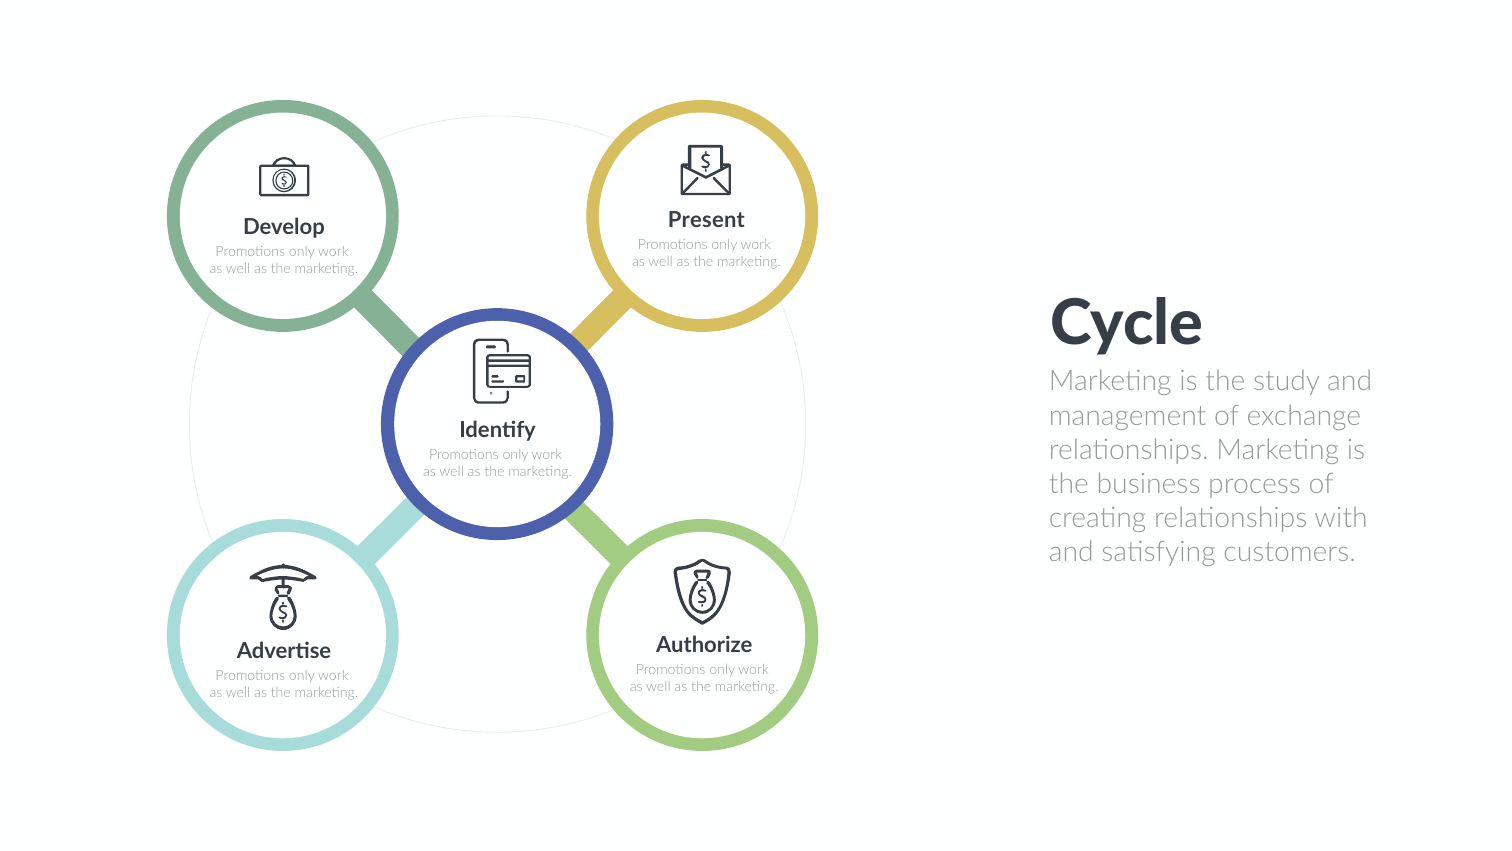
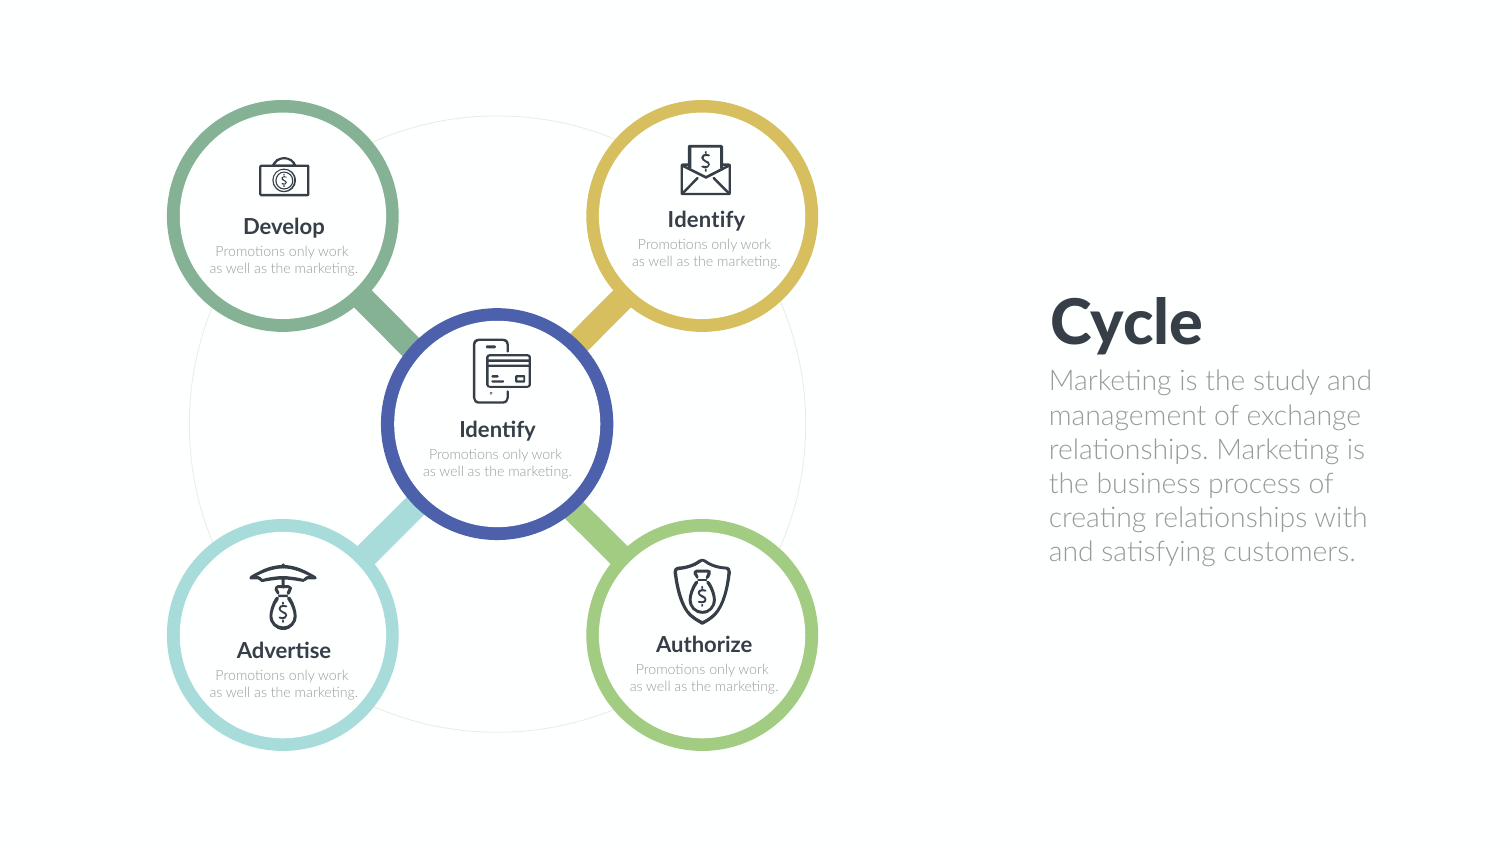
Present at (706, 220): Present -> Identify
